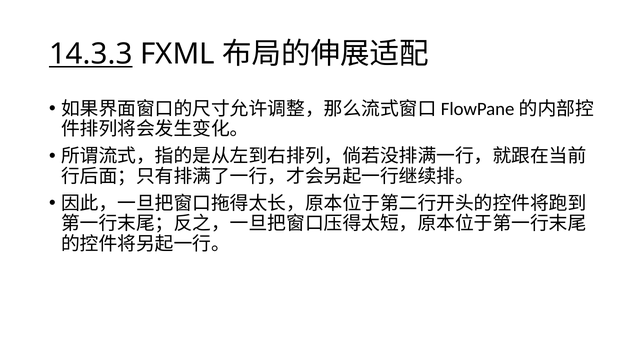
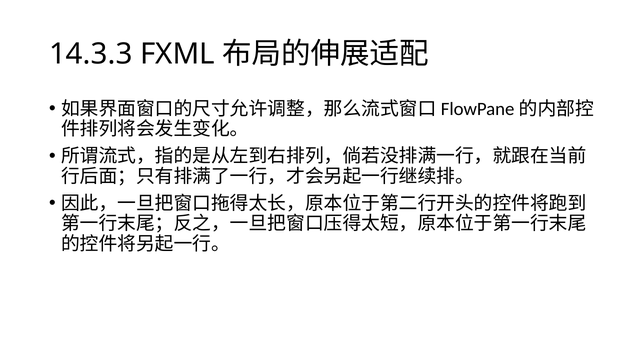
14.3.3 underline: present -> none
